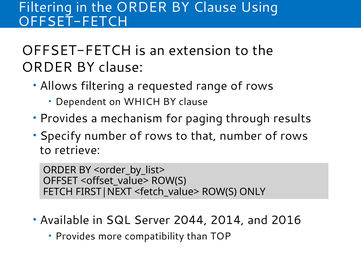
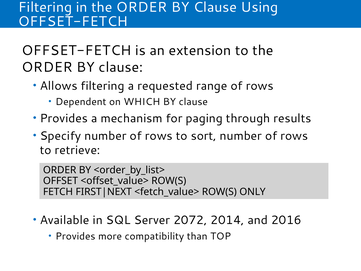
that: that -> sort
2044: 2044 -> 2072
